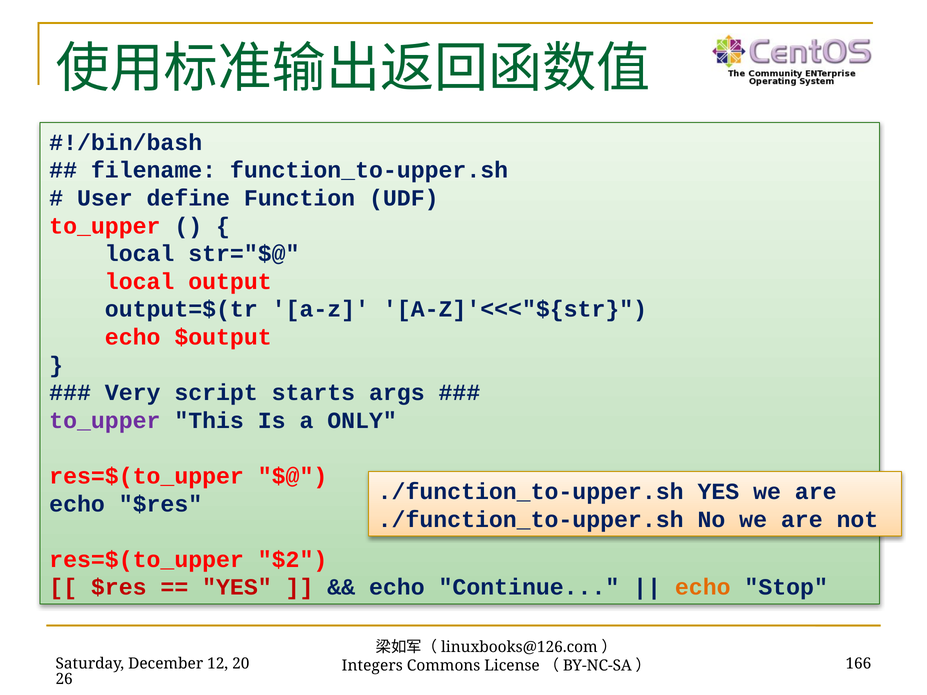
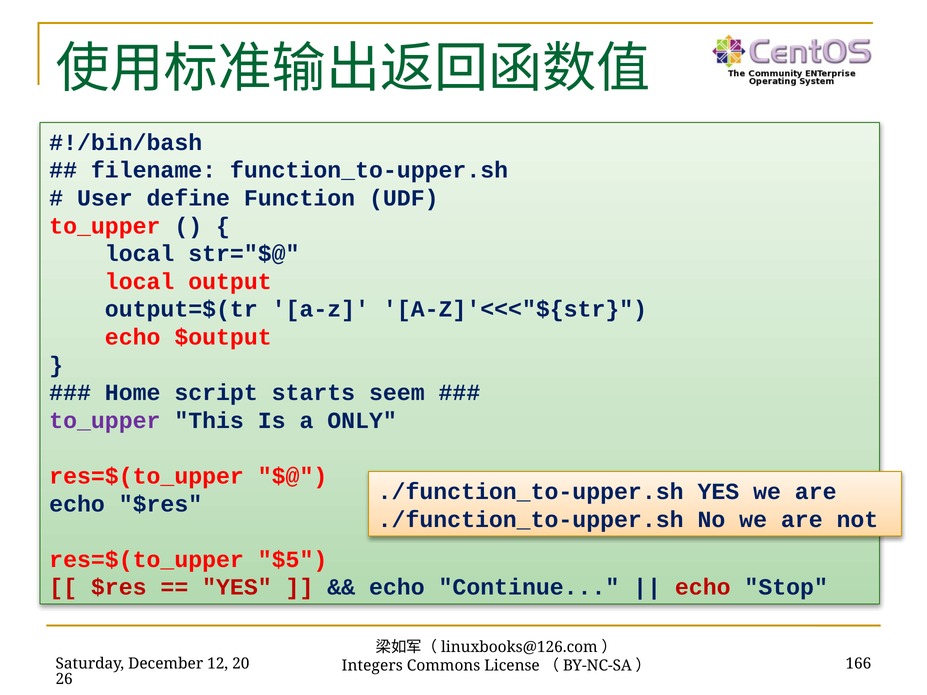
Very: Very -> Home
args: args -> seem
$2: $2 -> $5
echo at (703, 588) colour: orange -> red
